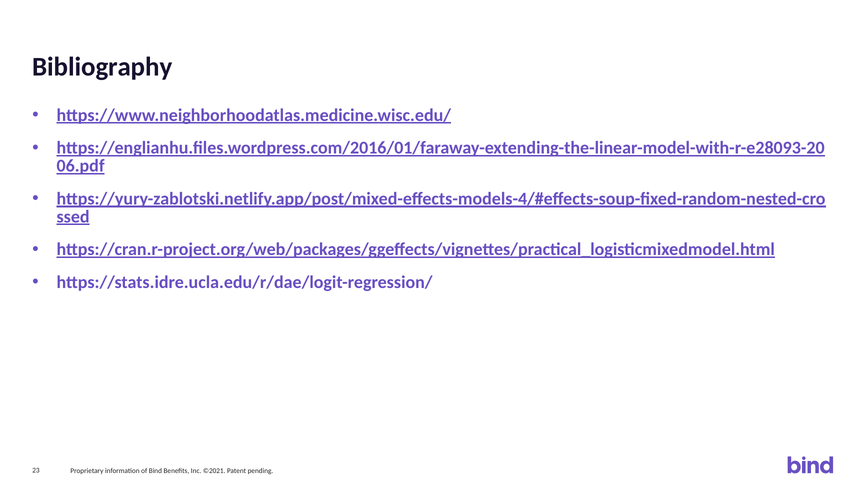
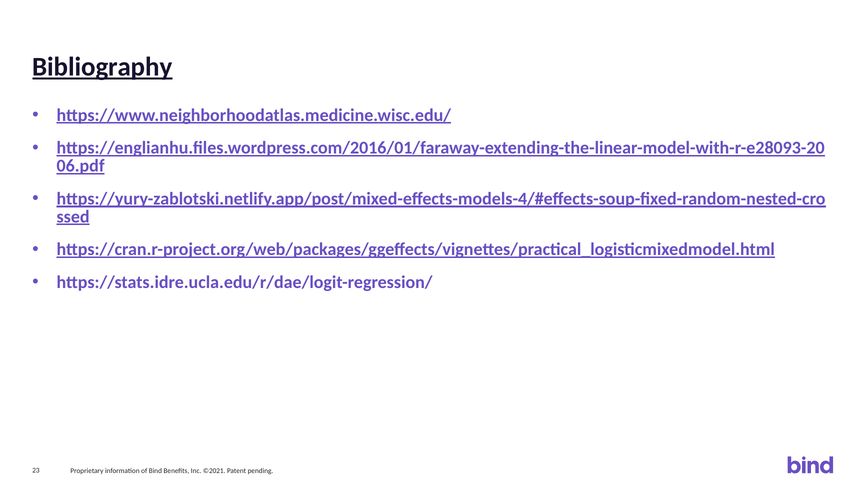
Bibliography underline: none -> present
